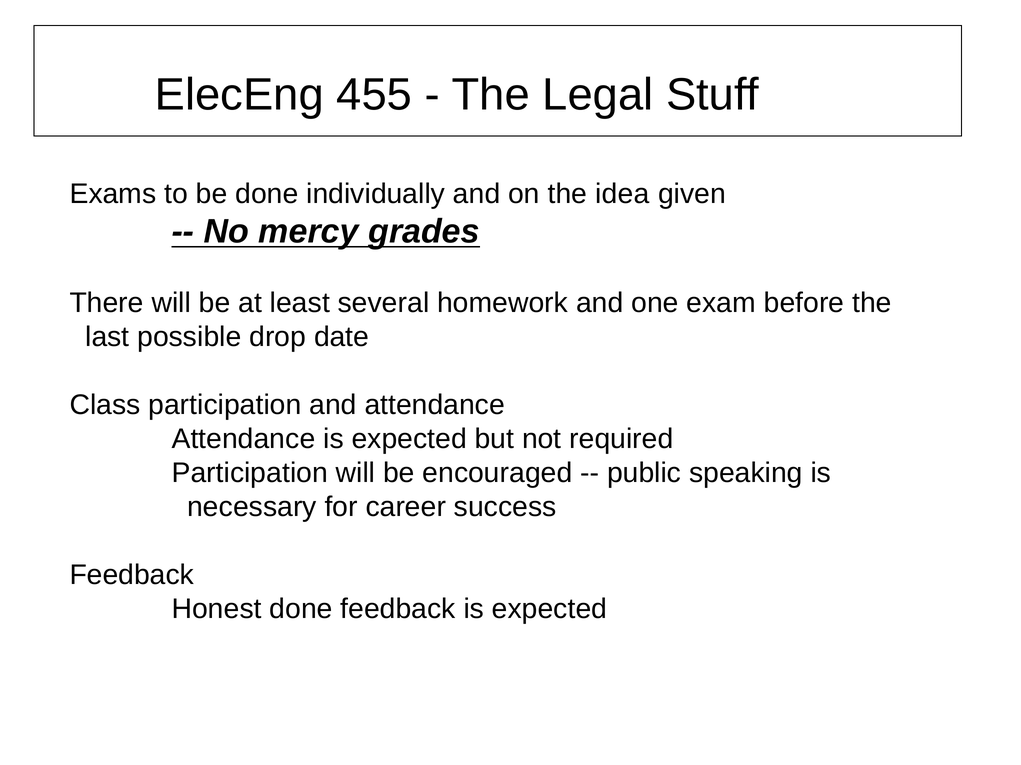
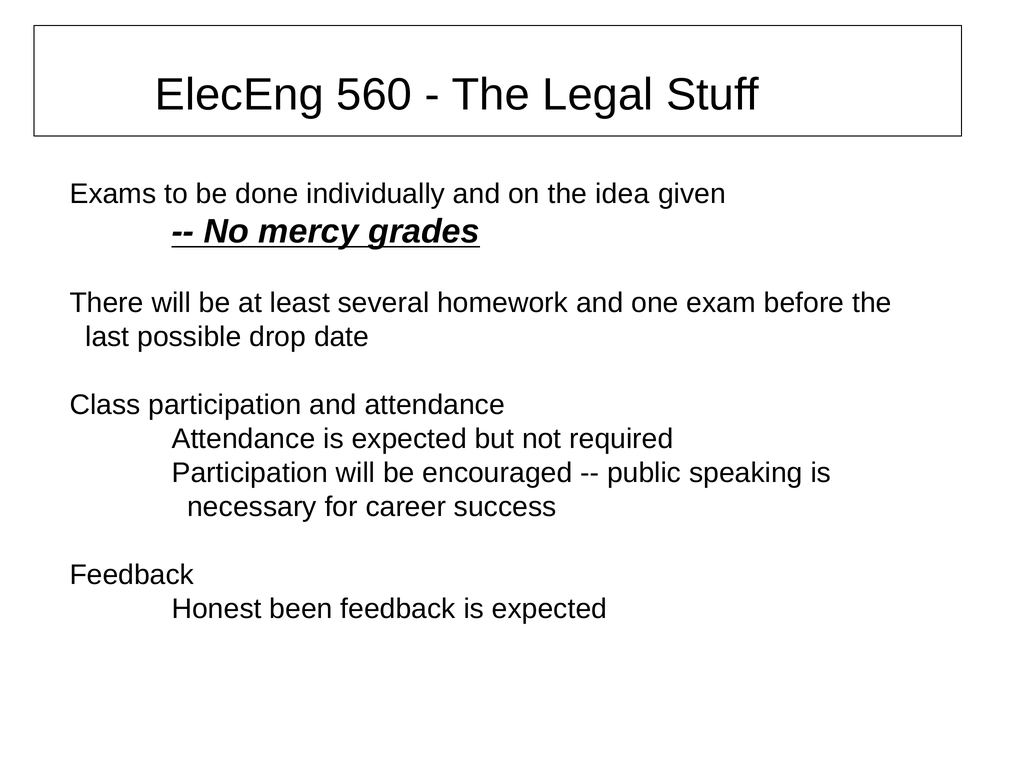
455: 455 -> 560
Honest done: done -> been
